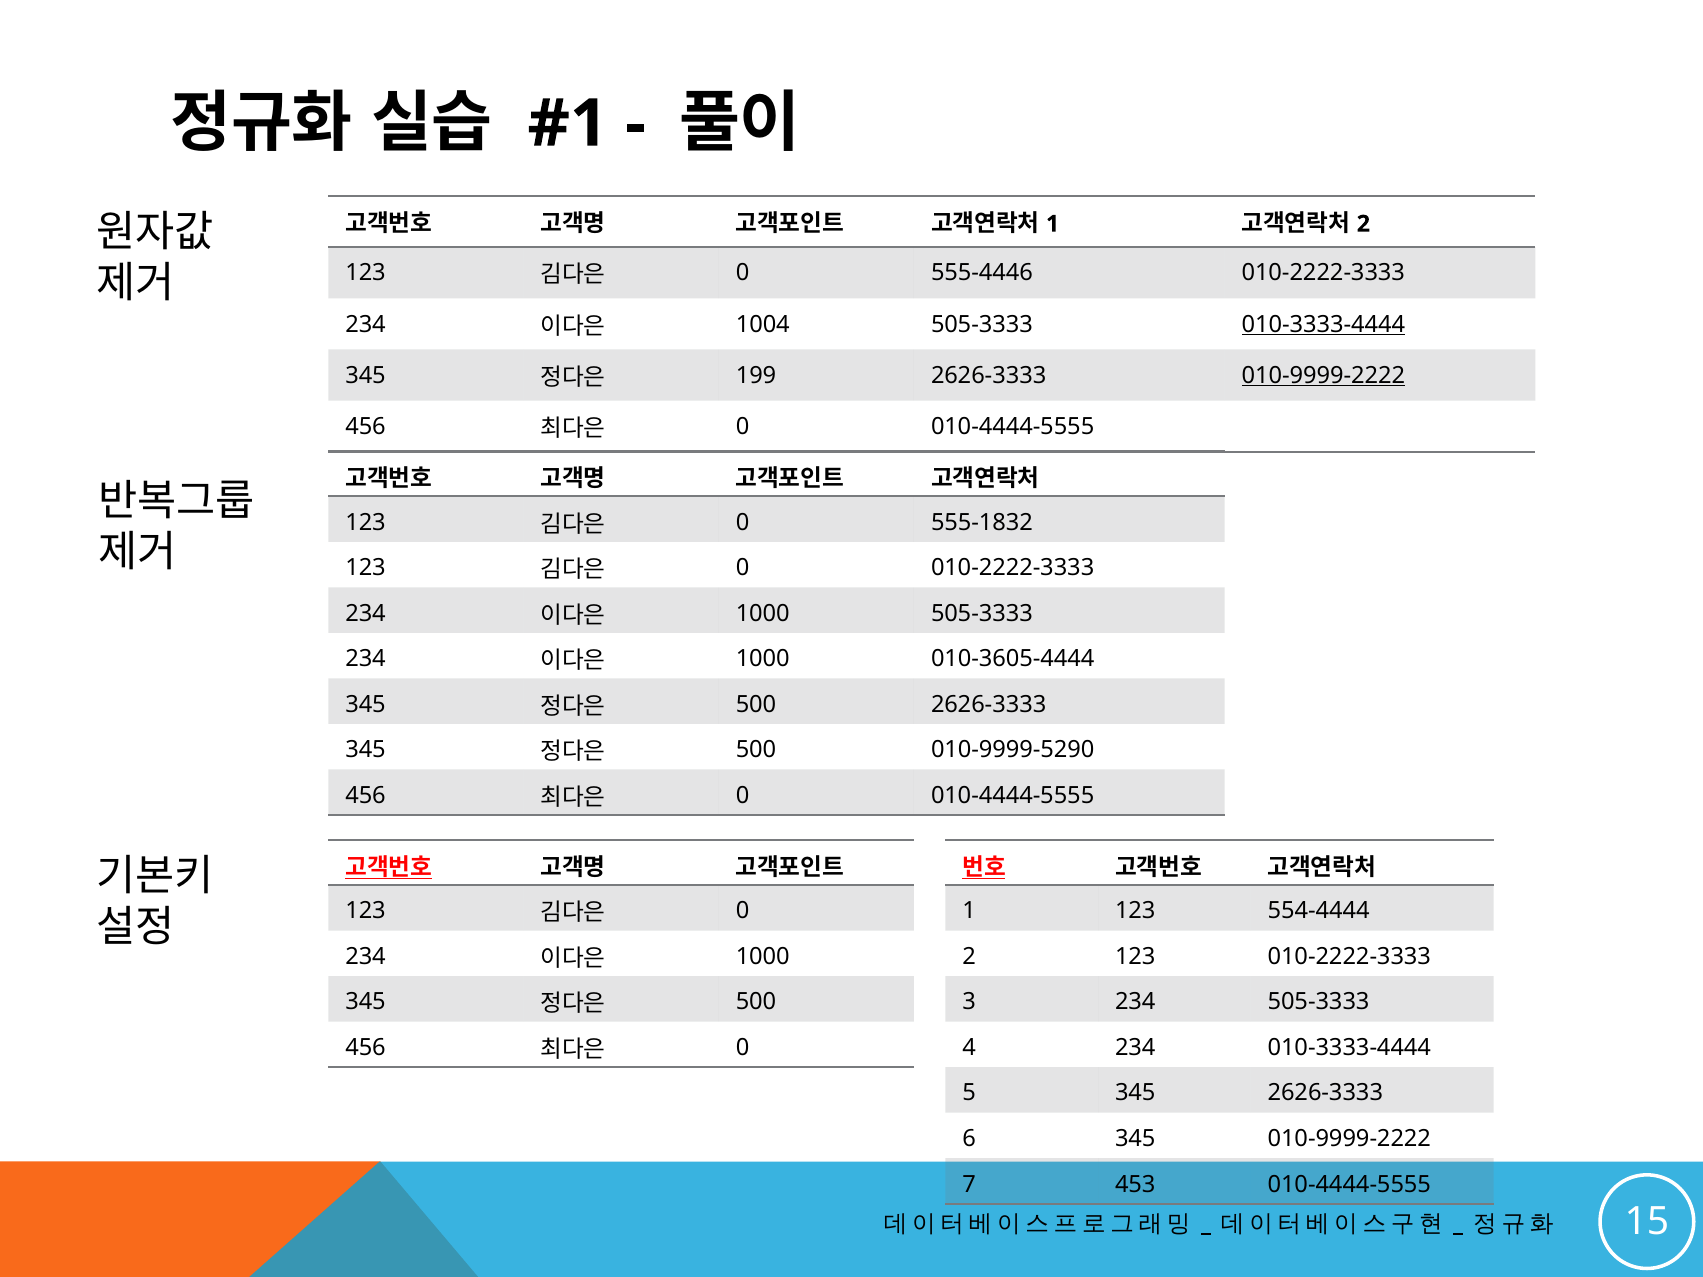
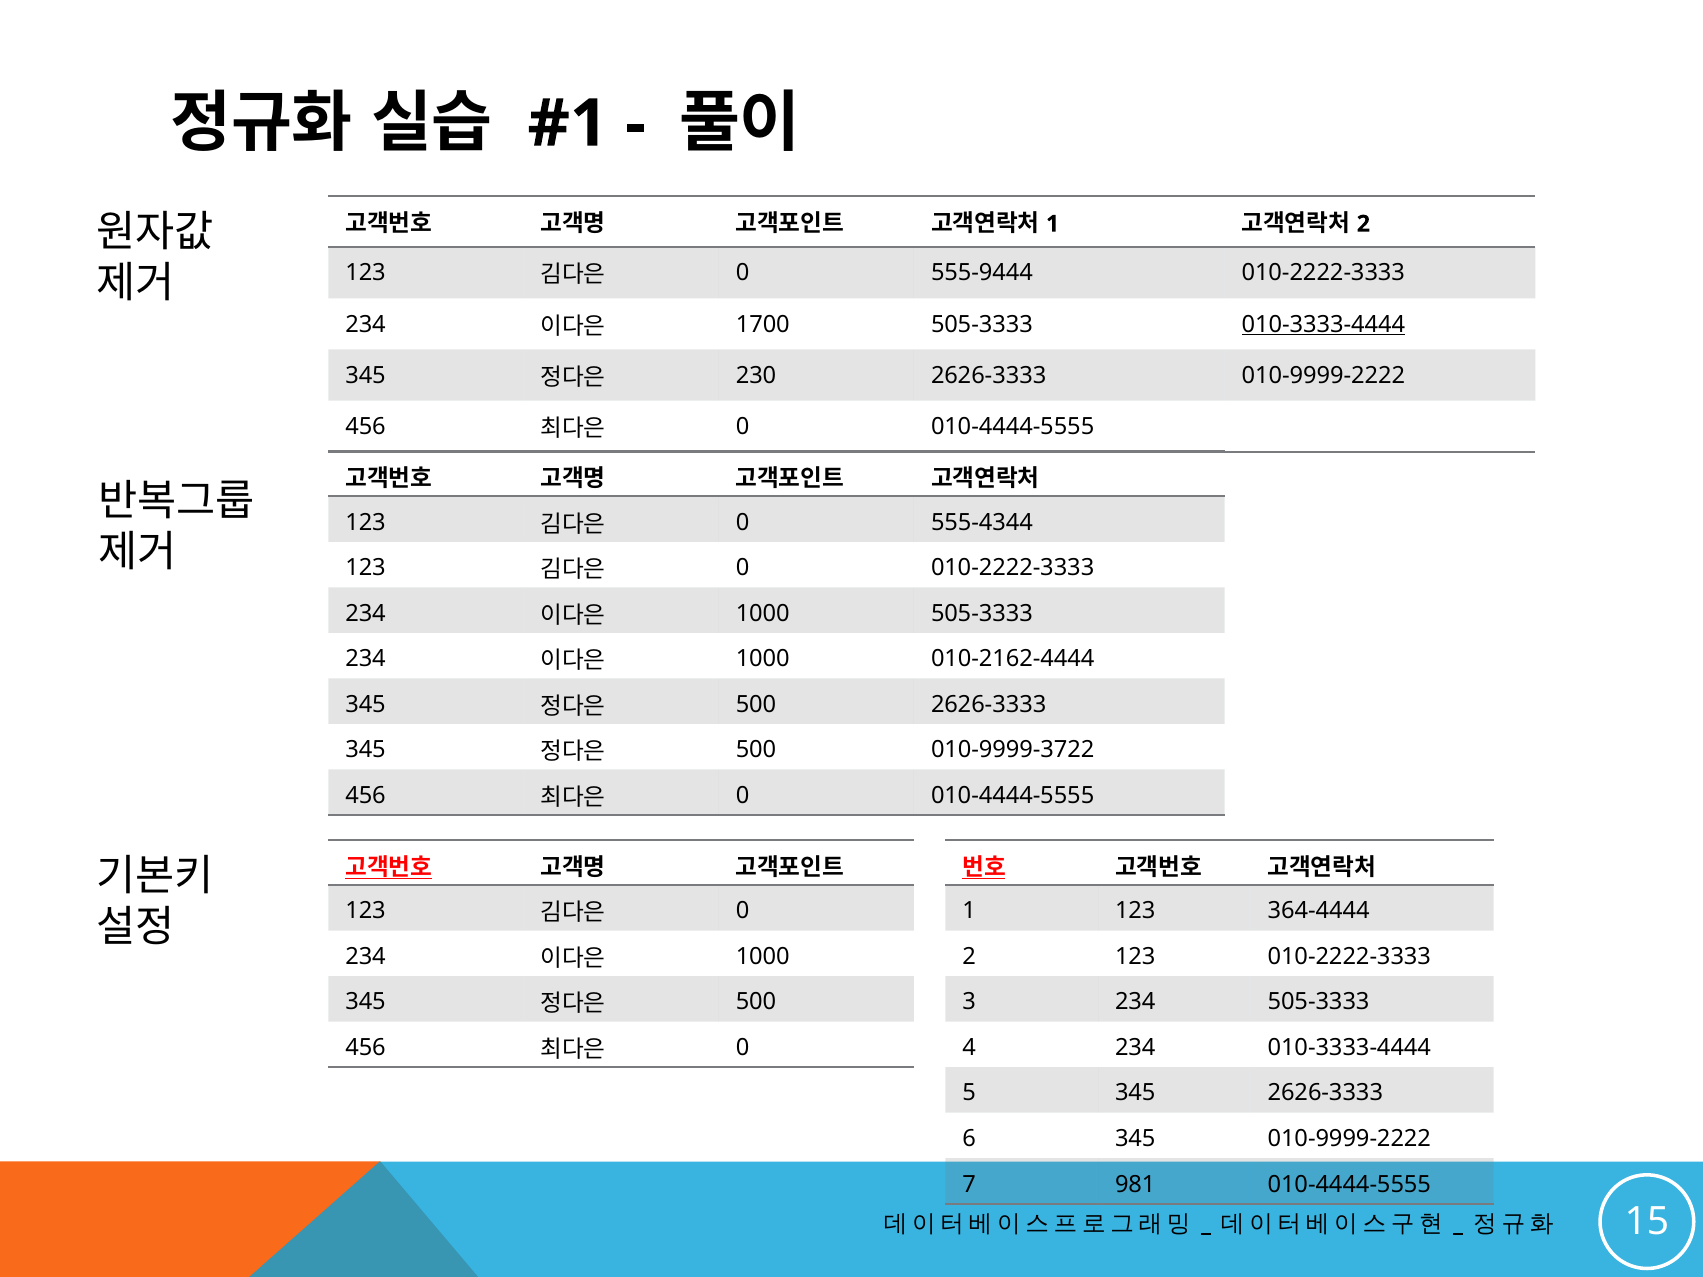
555-4446: 555-4446 -> 555-9444
1004: 1004 -> 1700
199: 199 -> 230
010-9999-2222 at (1323, 375) underline: present -> none
555-1832: 555-1832 -> 555-4344
010-3605-4444: 010-3605-4444 -> 010-2162-4444
010-9999-5290: 010-9999-5290 -> 010-9999-3722
554-4444: 554-4444 -> 364-4444
453: 453 -> 981
